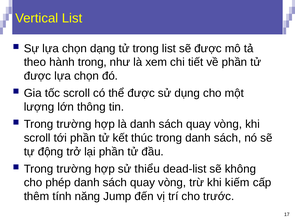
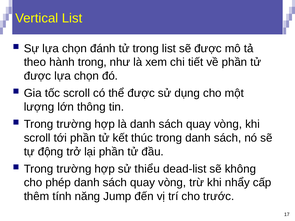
dạng: dạng -> đánh
kiếm: kiếm -> nhẩy
